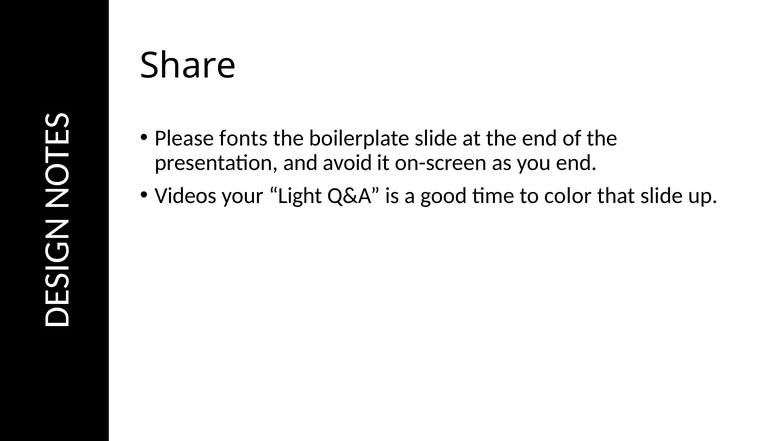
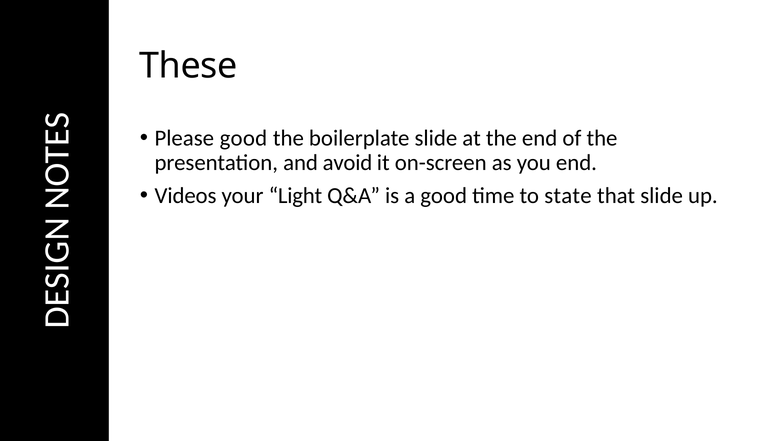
Share: Share -> These
Please fonts: fonts -> good
color: color -> state
